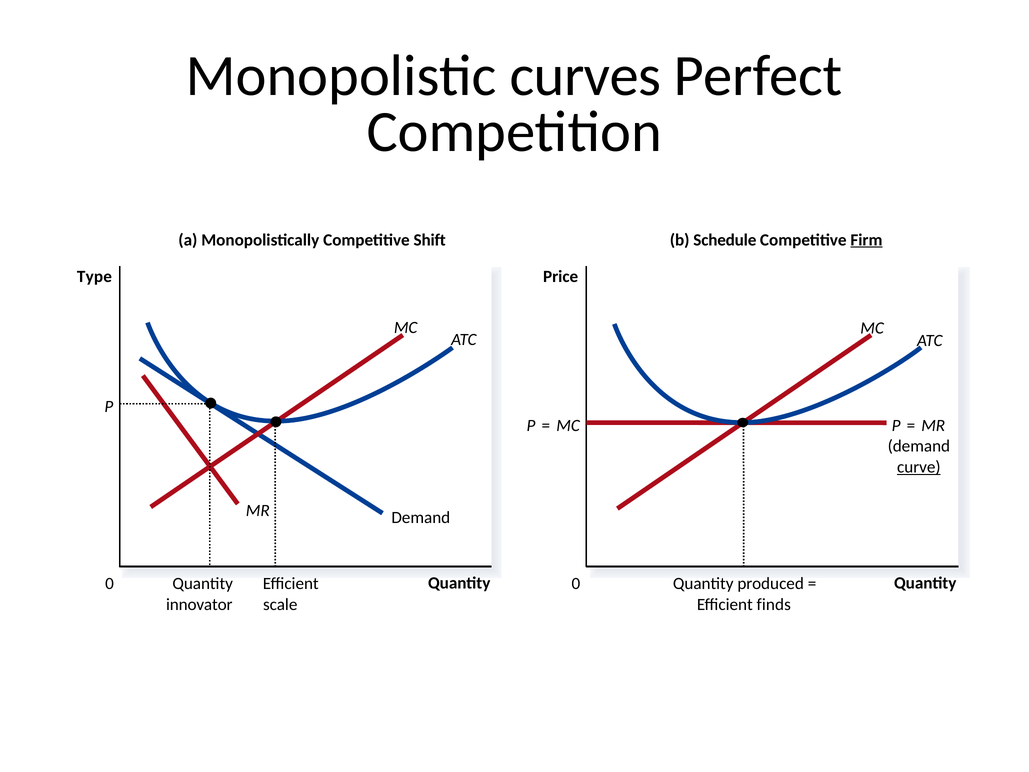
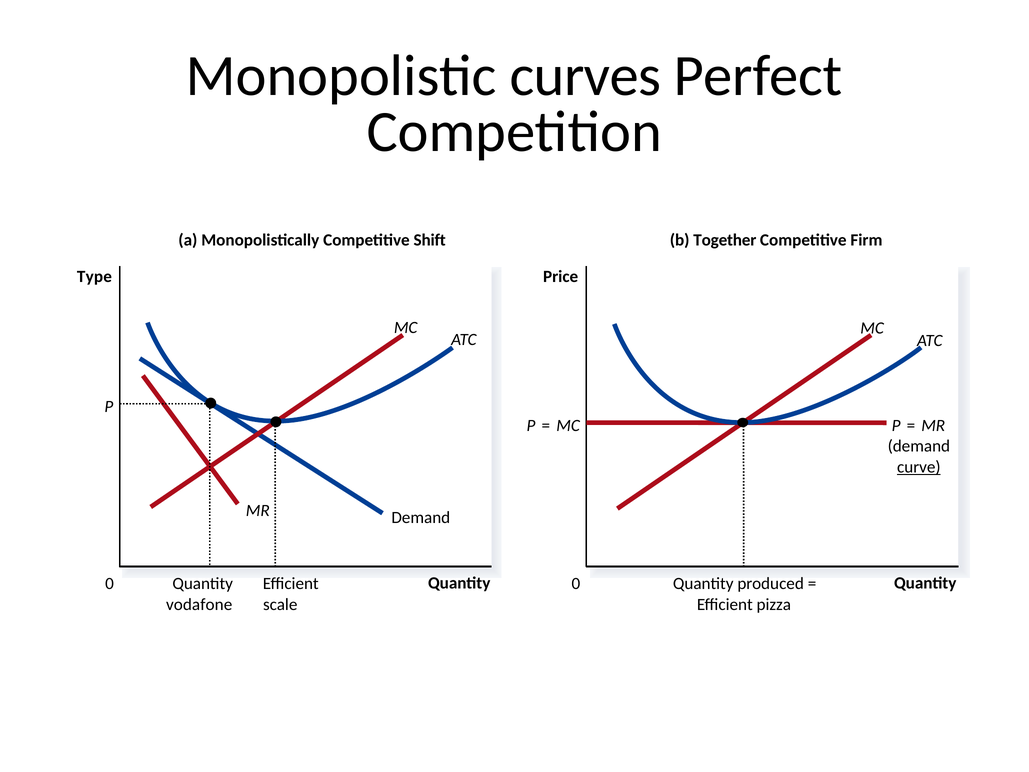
Schedule: Schedule -> Together
Firm underline: present -> none
innovator: innovator -> vodafone
finds: finds -> pizza
